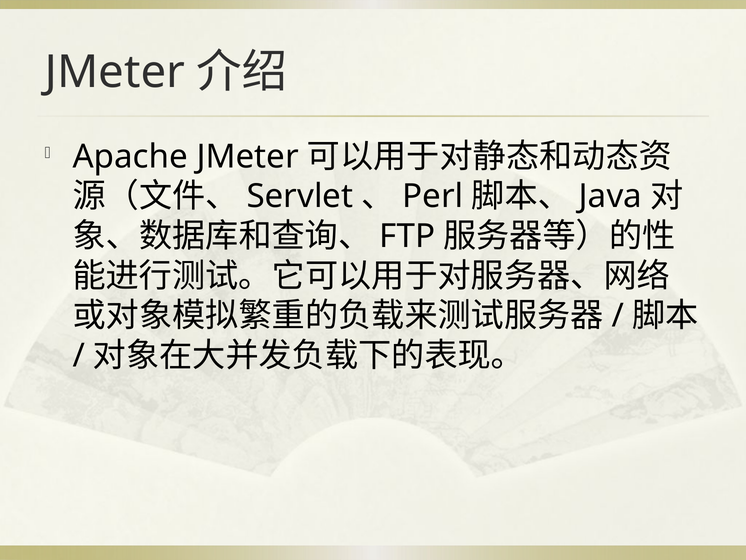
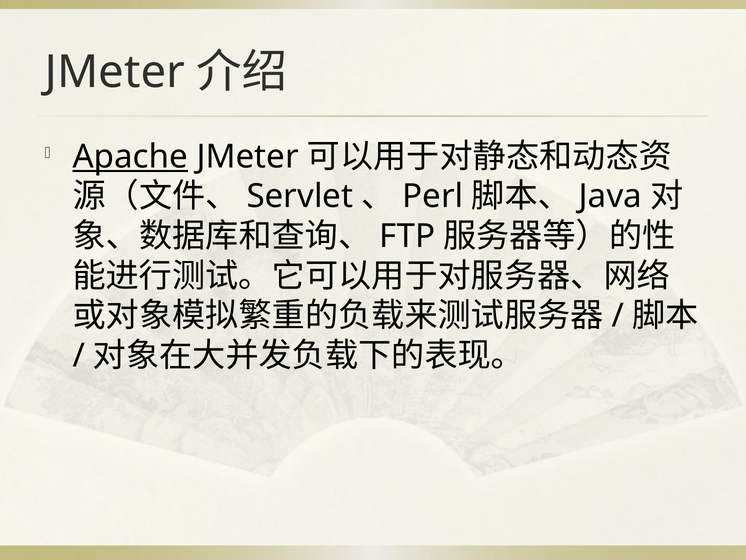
Apache underline: none -> present
